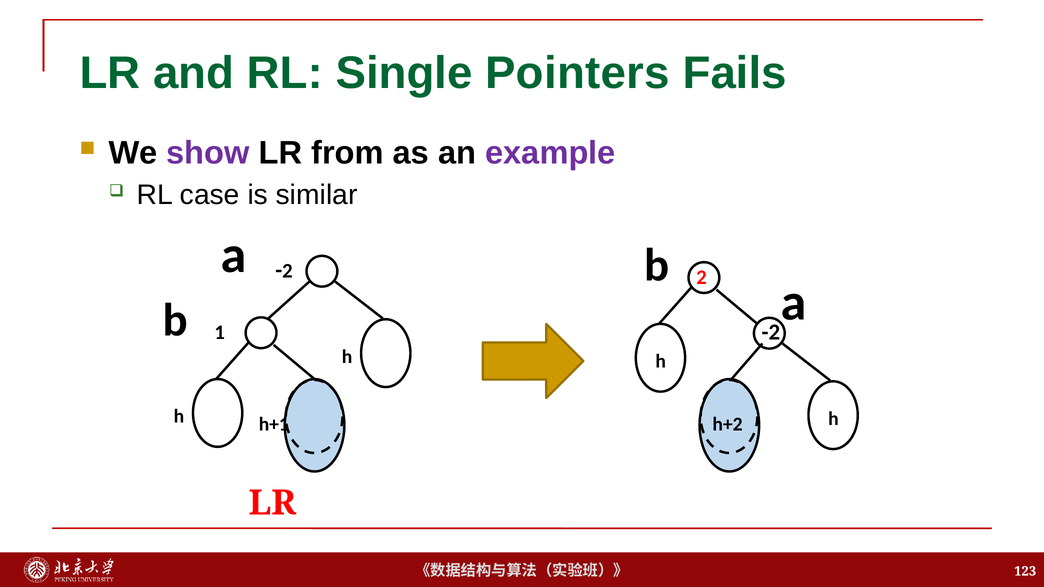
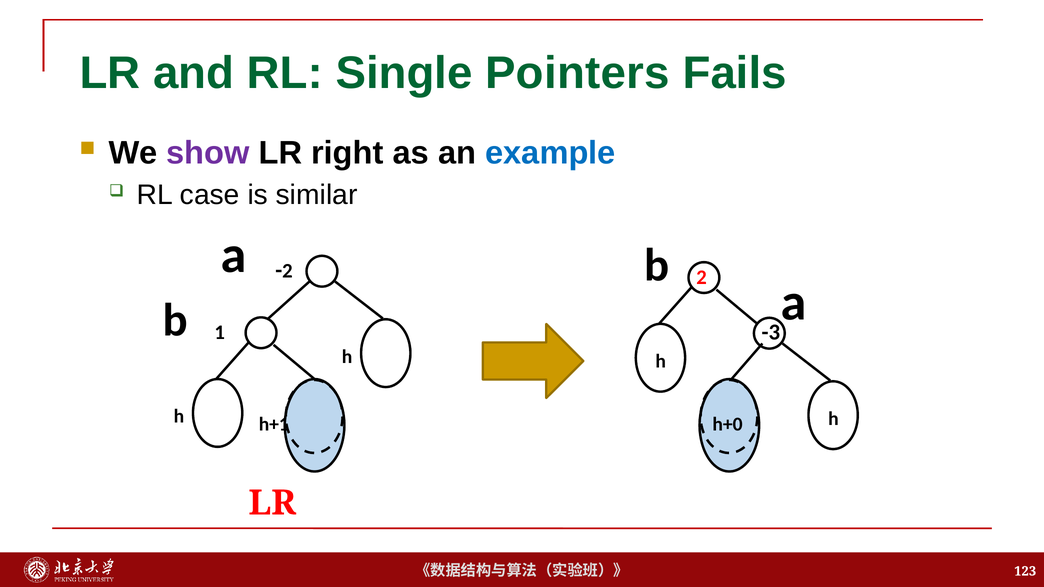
from: from -> right
example colour: purple -> blue
-2 at (771, 333): -2 -> -3
h+2: h+2 -> h+0
